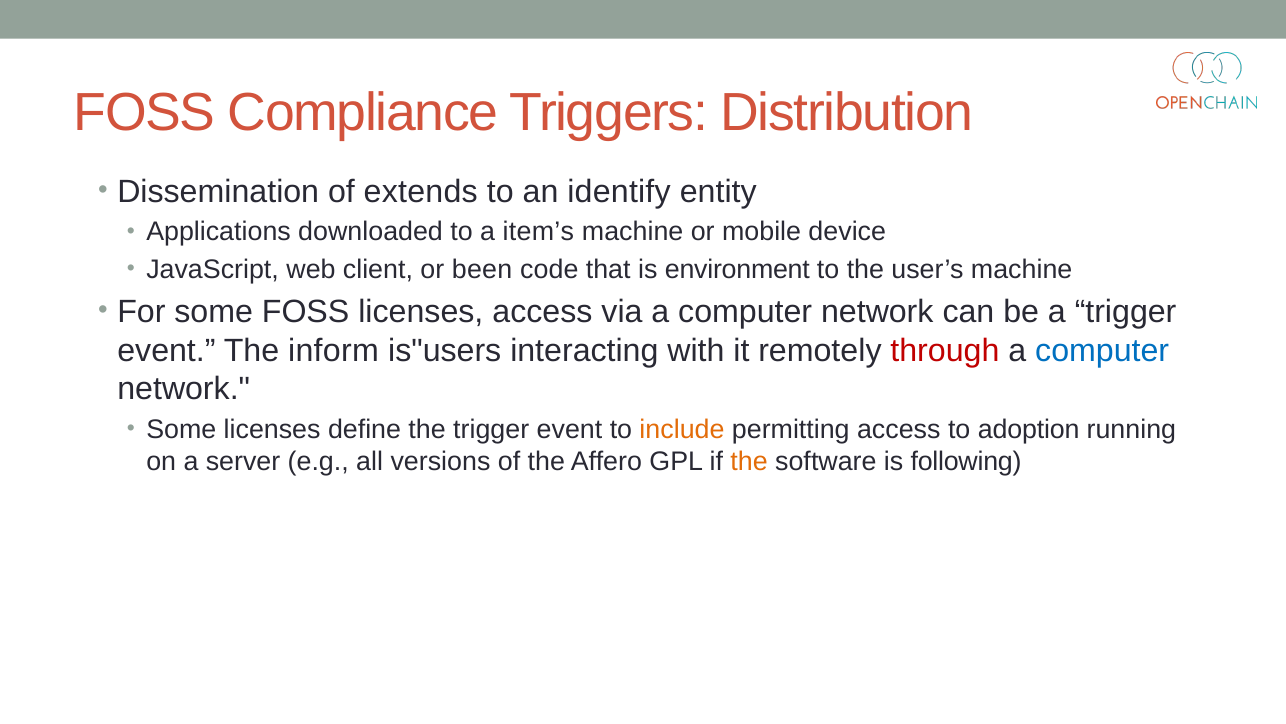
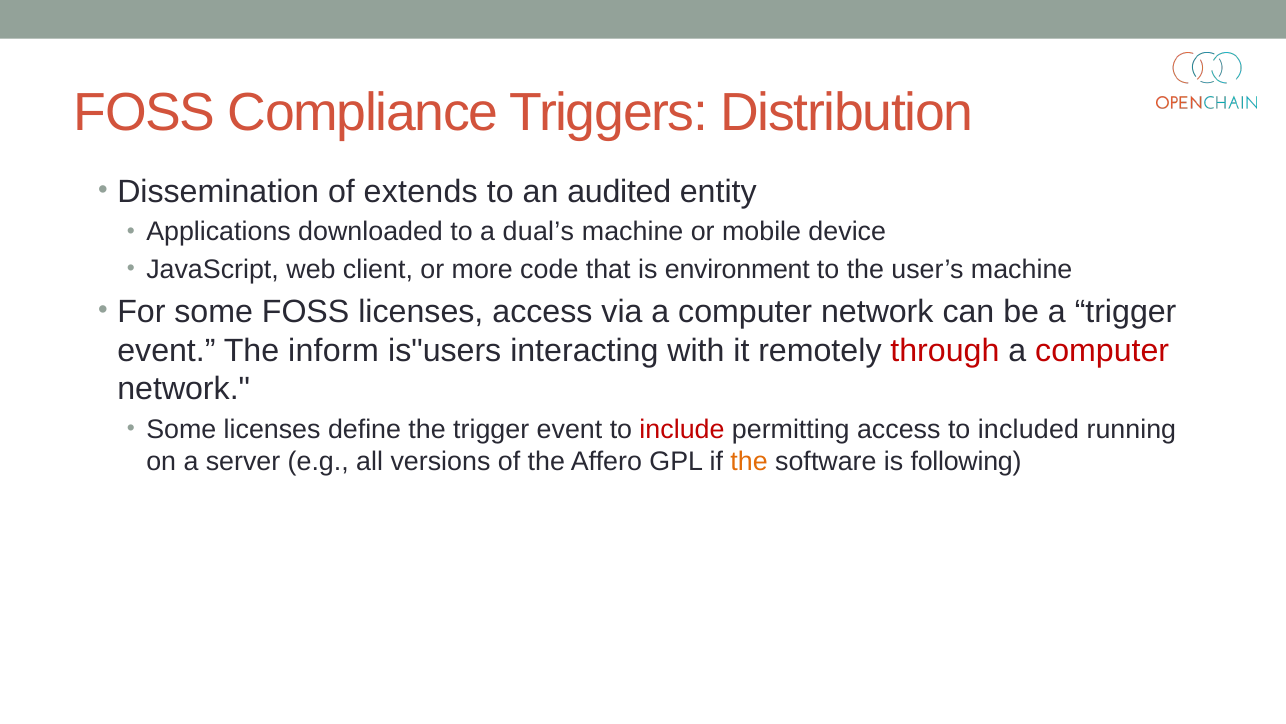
identify: identify -> audited
item’s: item’s -> dual’s
been: been -> more
computer at (1102, 350) colour: blue -> red
include colour: orange -> red
adoption: adoption -> included
